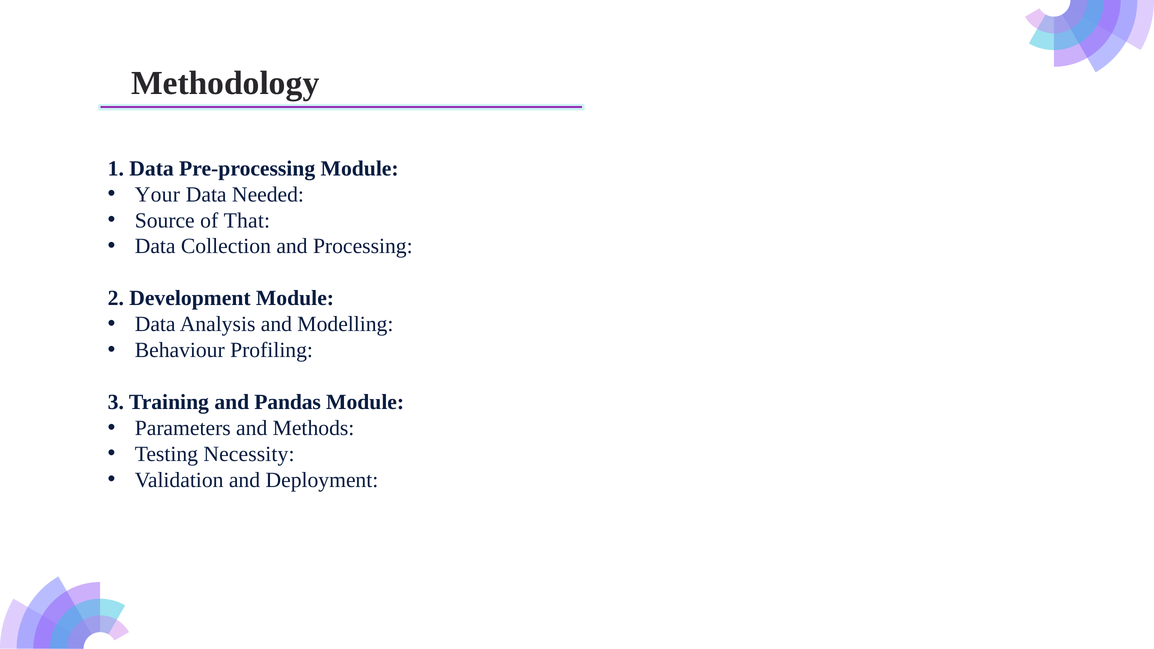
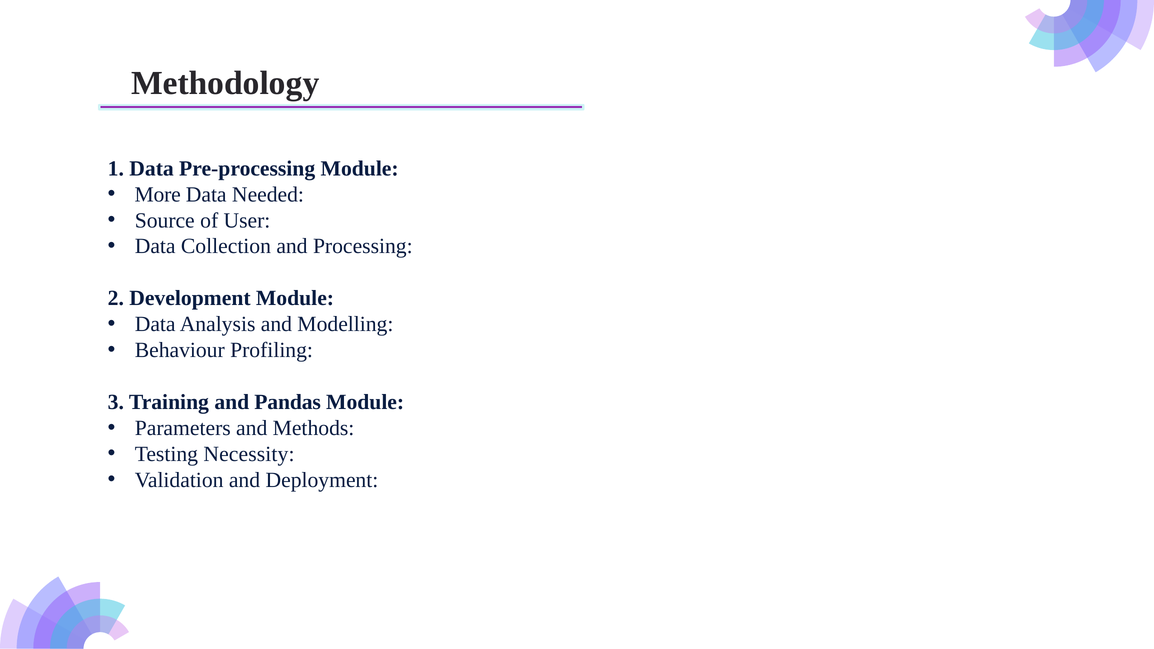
Your: Your -> More
That: That -> User
